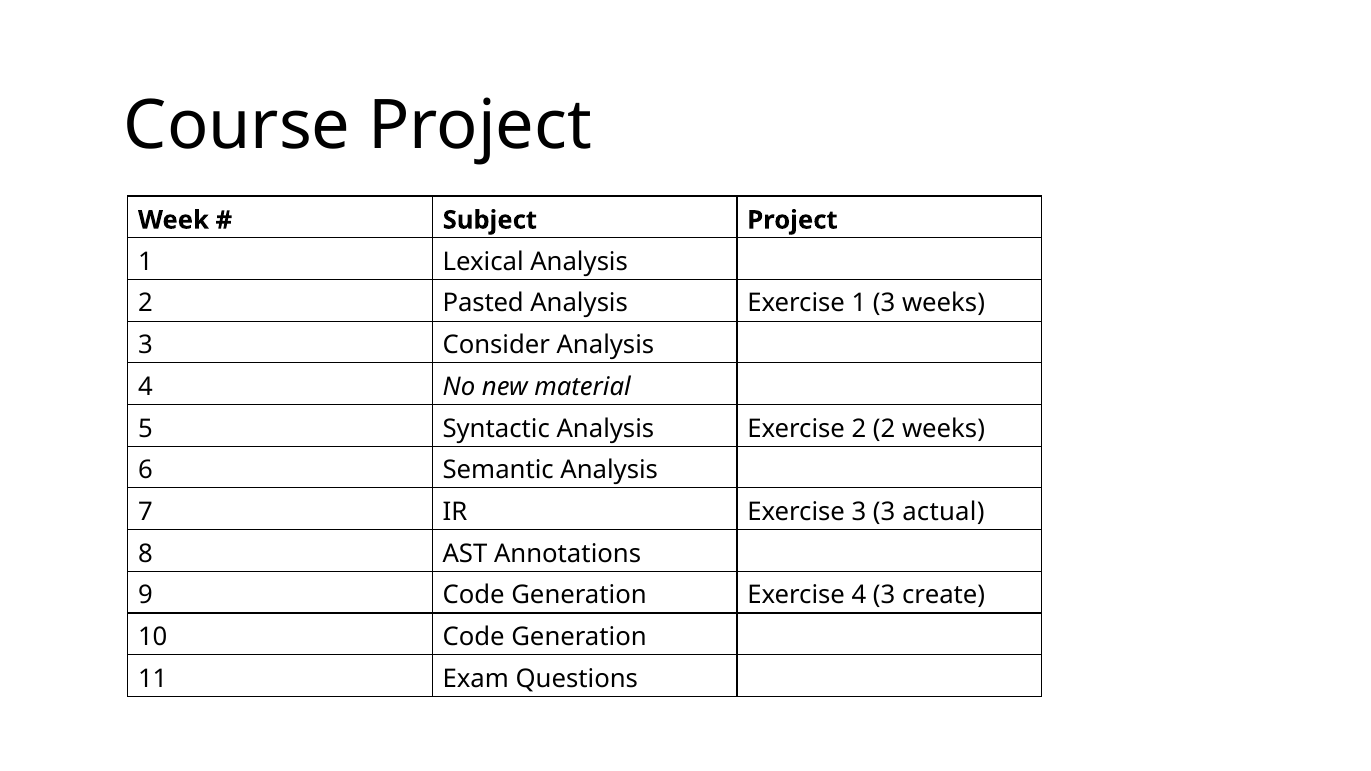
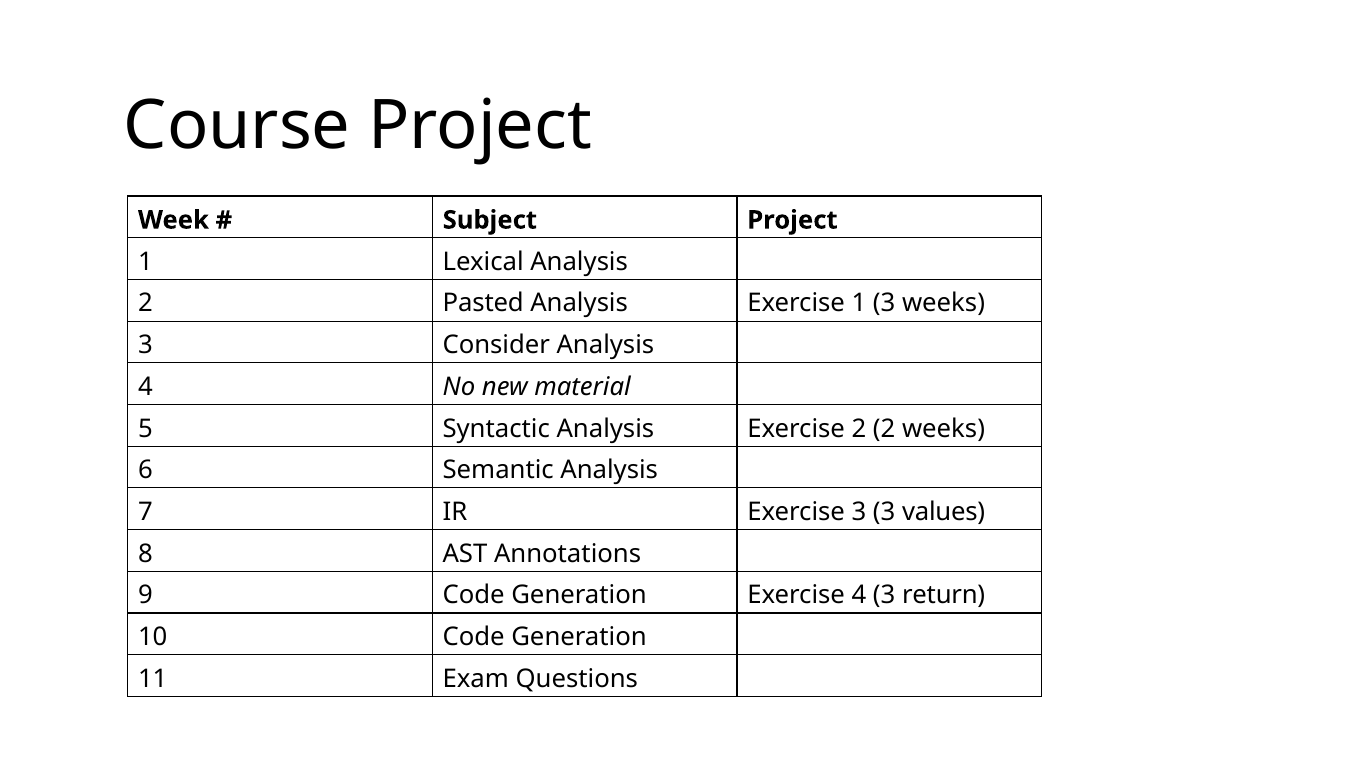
actual: actual -> values
create: create -> return
